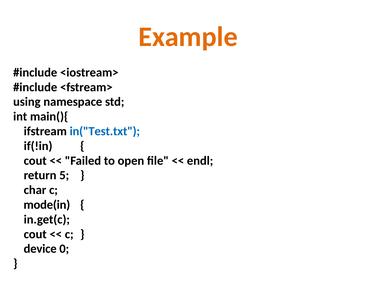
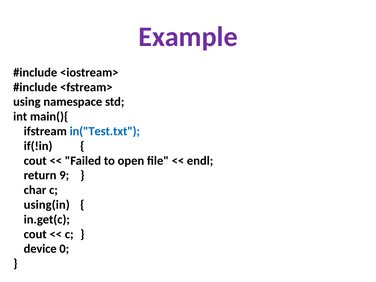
Example colour: orange -> purple
5: 5 -> 9
mode(in: mode(in -> using(in
